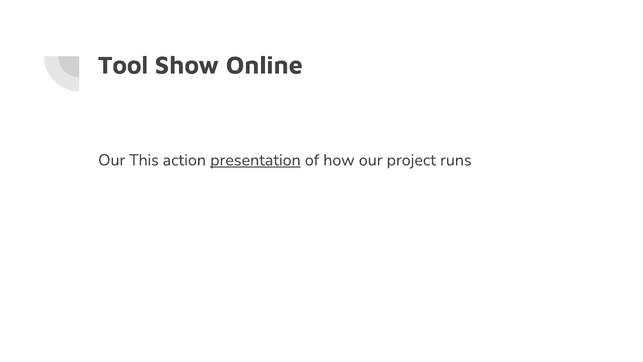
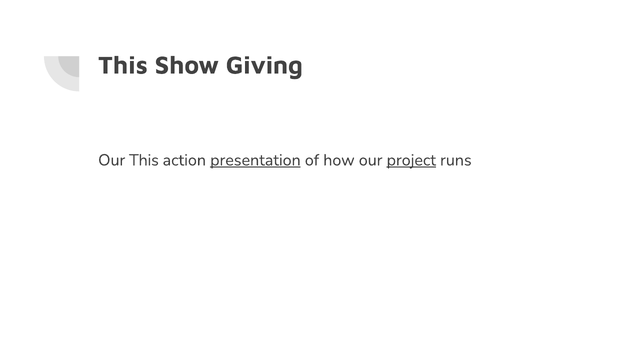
Tool at (123, 65): Tool -> This
Online: Online -> Giving
project underline: none -> present
